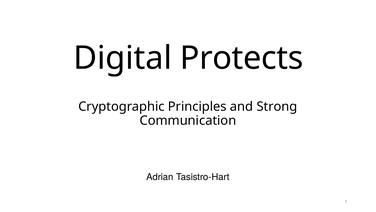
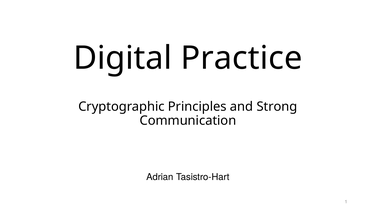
Protects: Protects -> Practice
